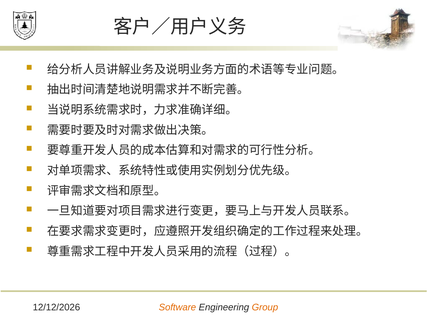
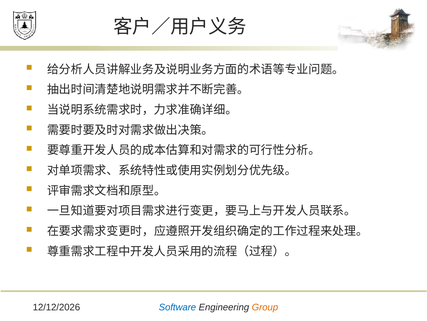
Software colour: orange -> blue
